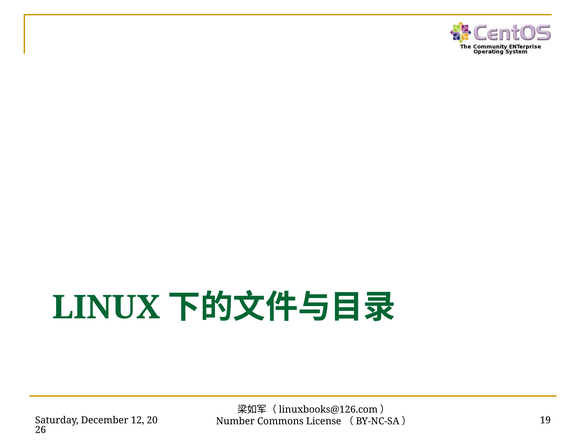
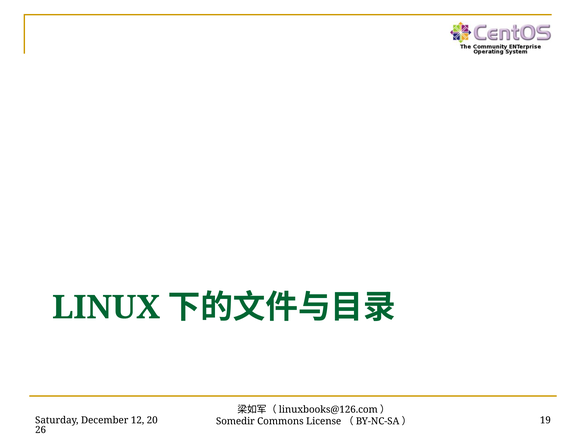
Number: Number -> Somedir
